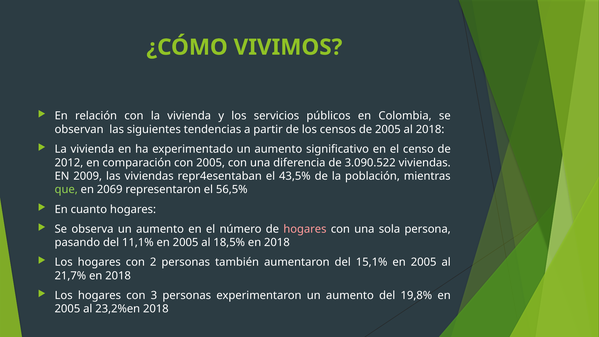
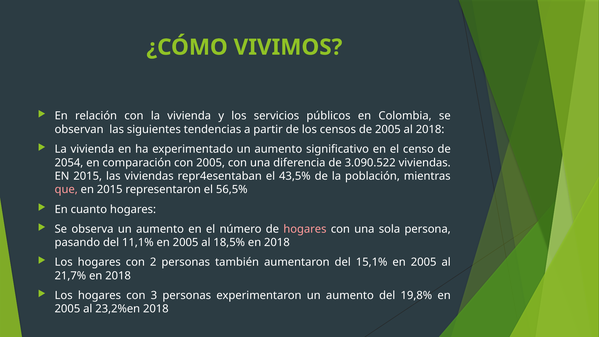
2012: 2012 -> 2054
2009 at (88, 176): 2009 -> 2015
que colour: light green -> pink
2069 at (110, 190): 2069 -> 2015
